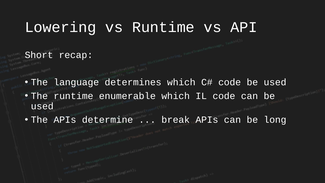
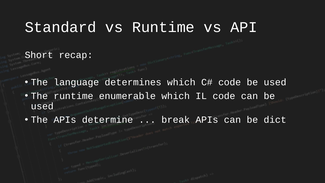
Lowering: Lowering -> Standard
long: long -> dict
